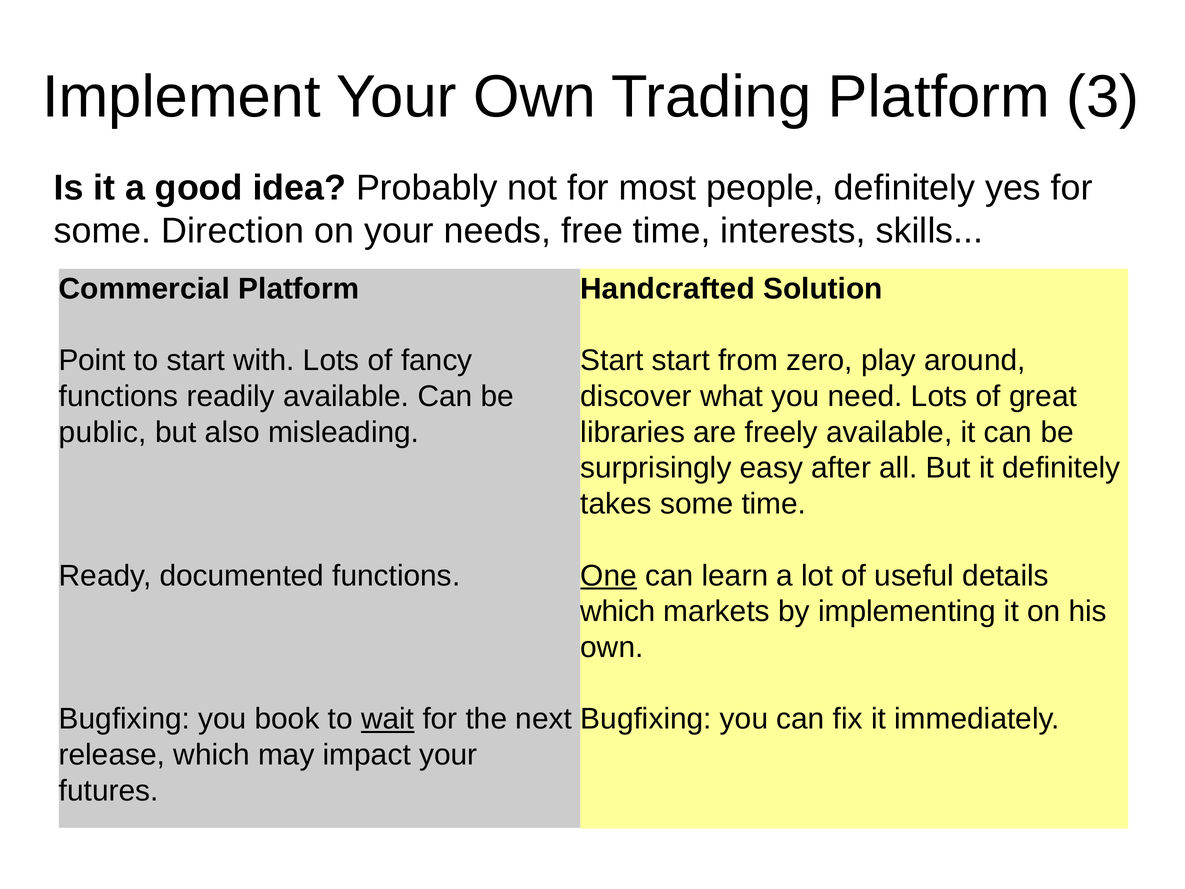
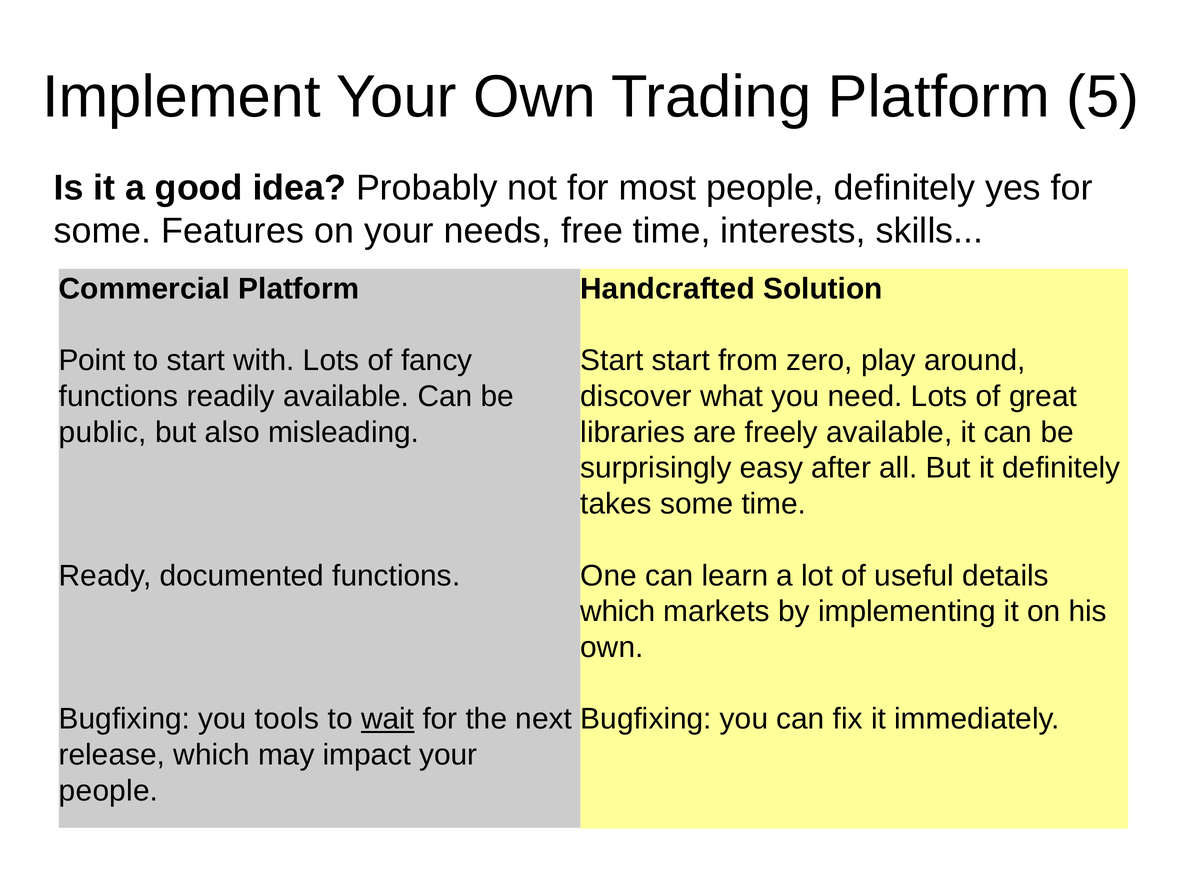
3: 3 -> 5
Direction: Direction -> Features
One underline: present -> none
book: book -> tools
futures at (109, 791): futures -> people
